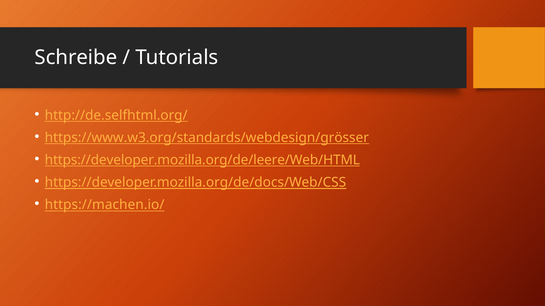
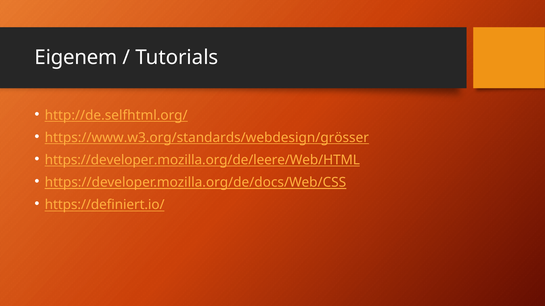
Schreibe: Schreibe -> Eigenem
https://machen.io/: https://machen.io/ -> https://definiert.io/
